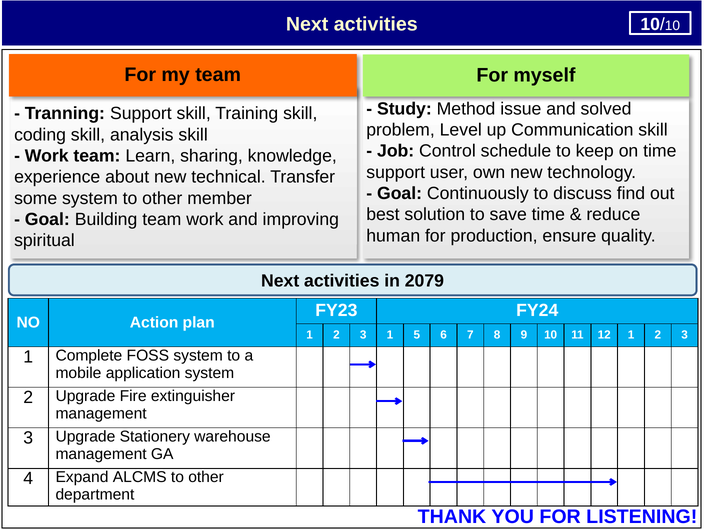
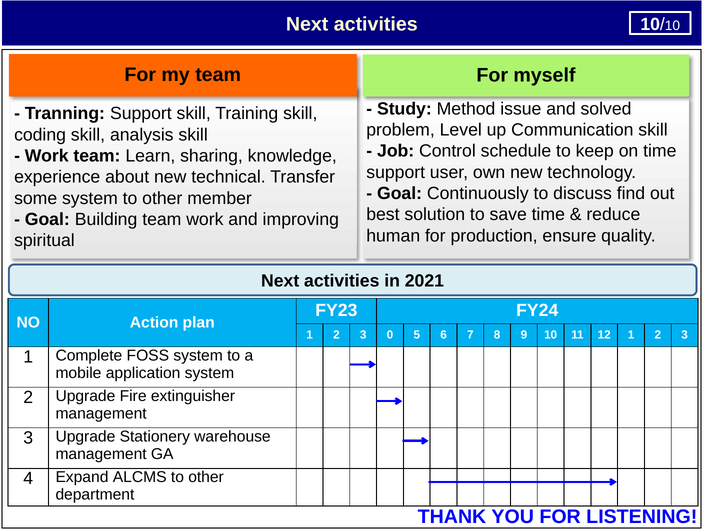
2079: 2079 -> 2021
1 at (390, 335): 1 -> 0
